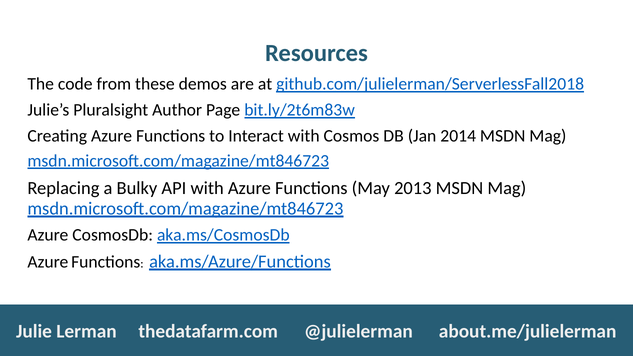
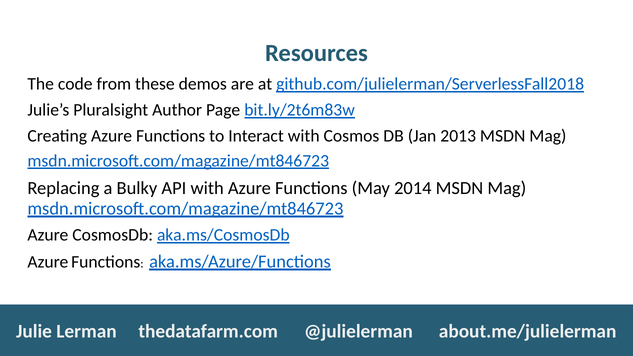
2014: 2014 -> 2013
2013: 2013 -> 2014
